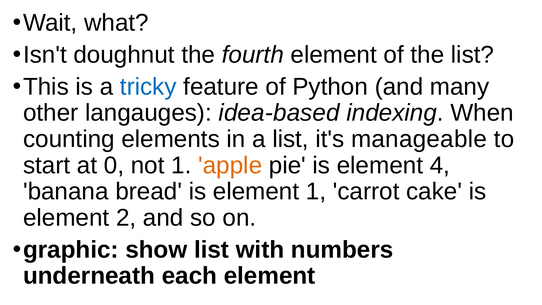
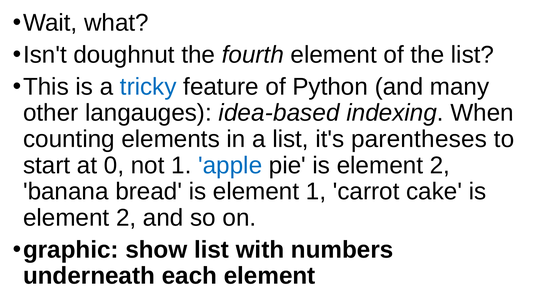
manageable: manageable -> parentheses
apple colour: orange -> blue
pie is element 4: 4 -> 2
